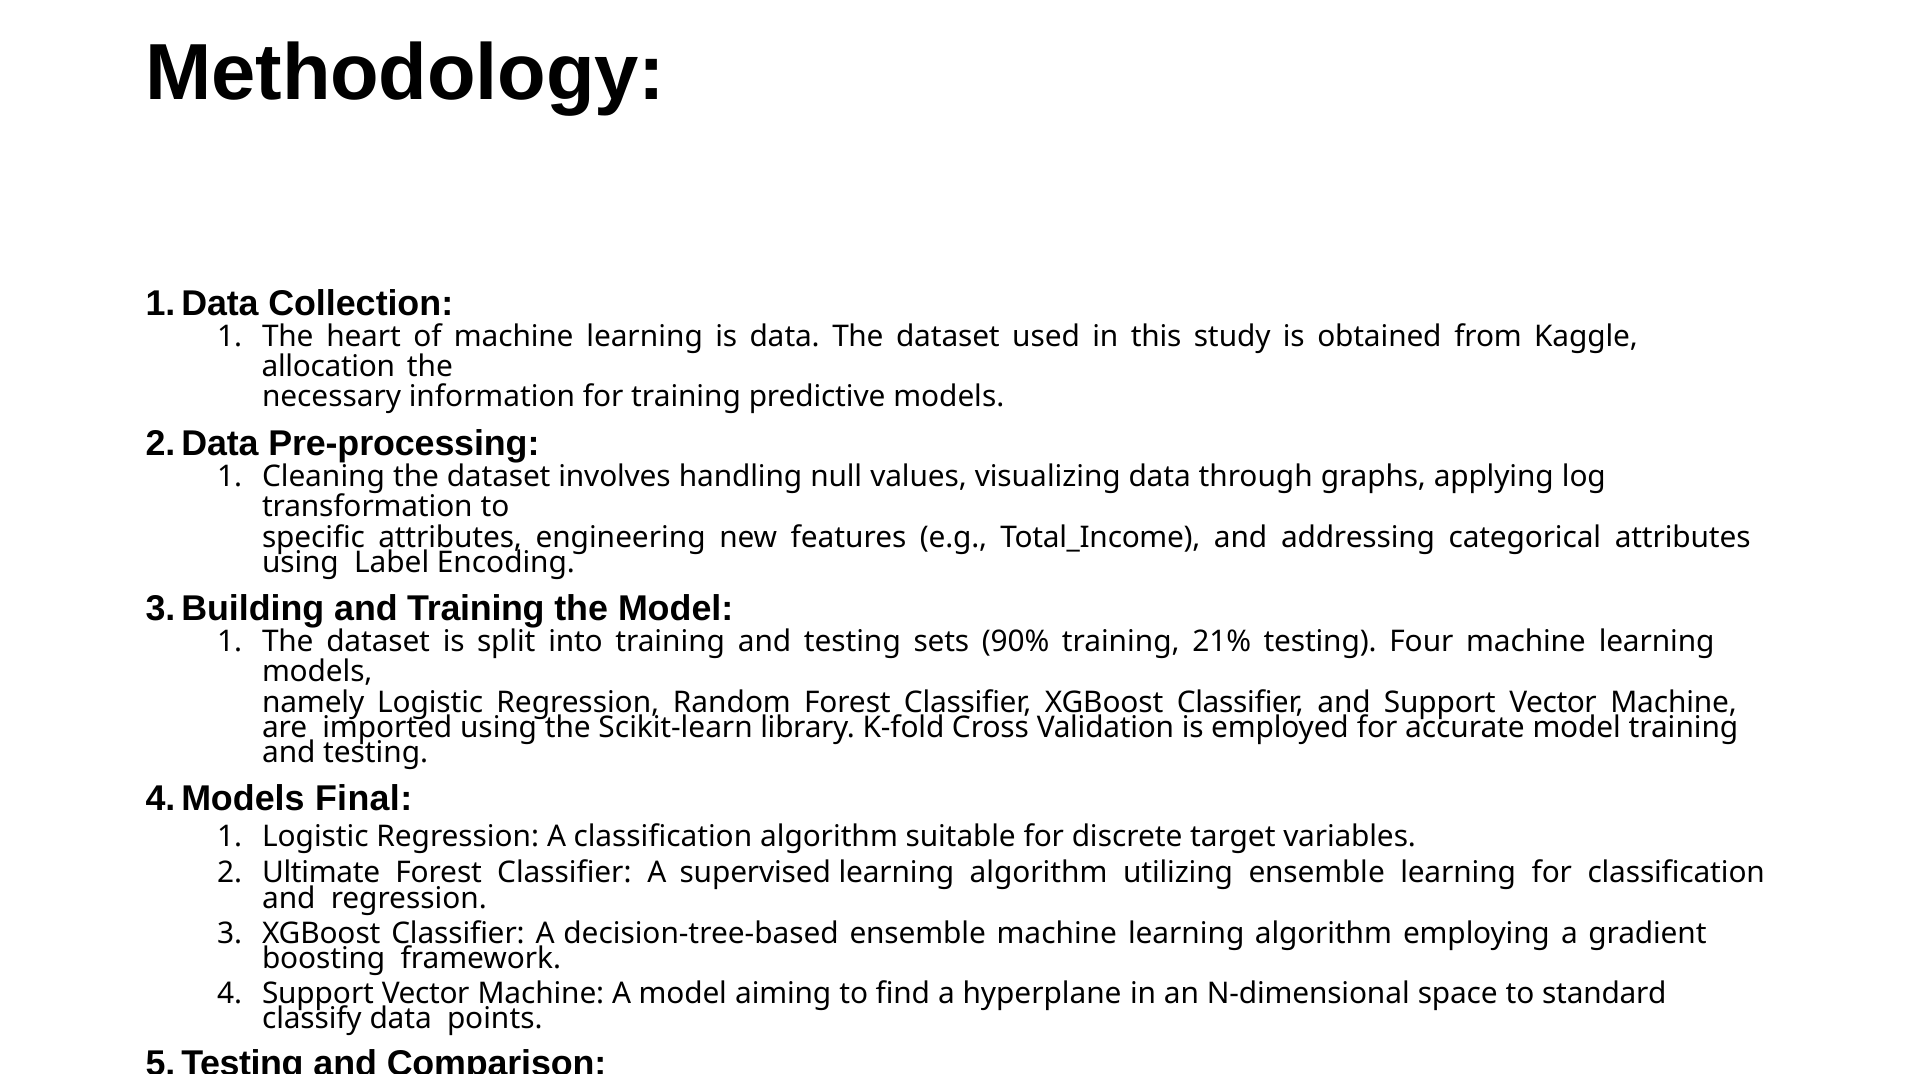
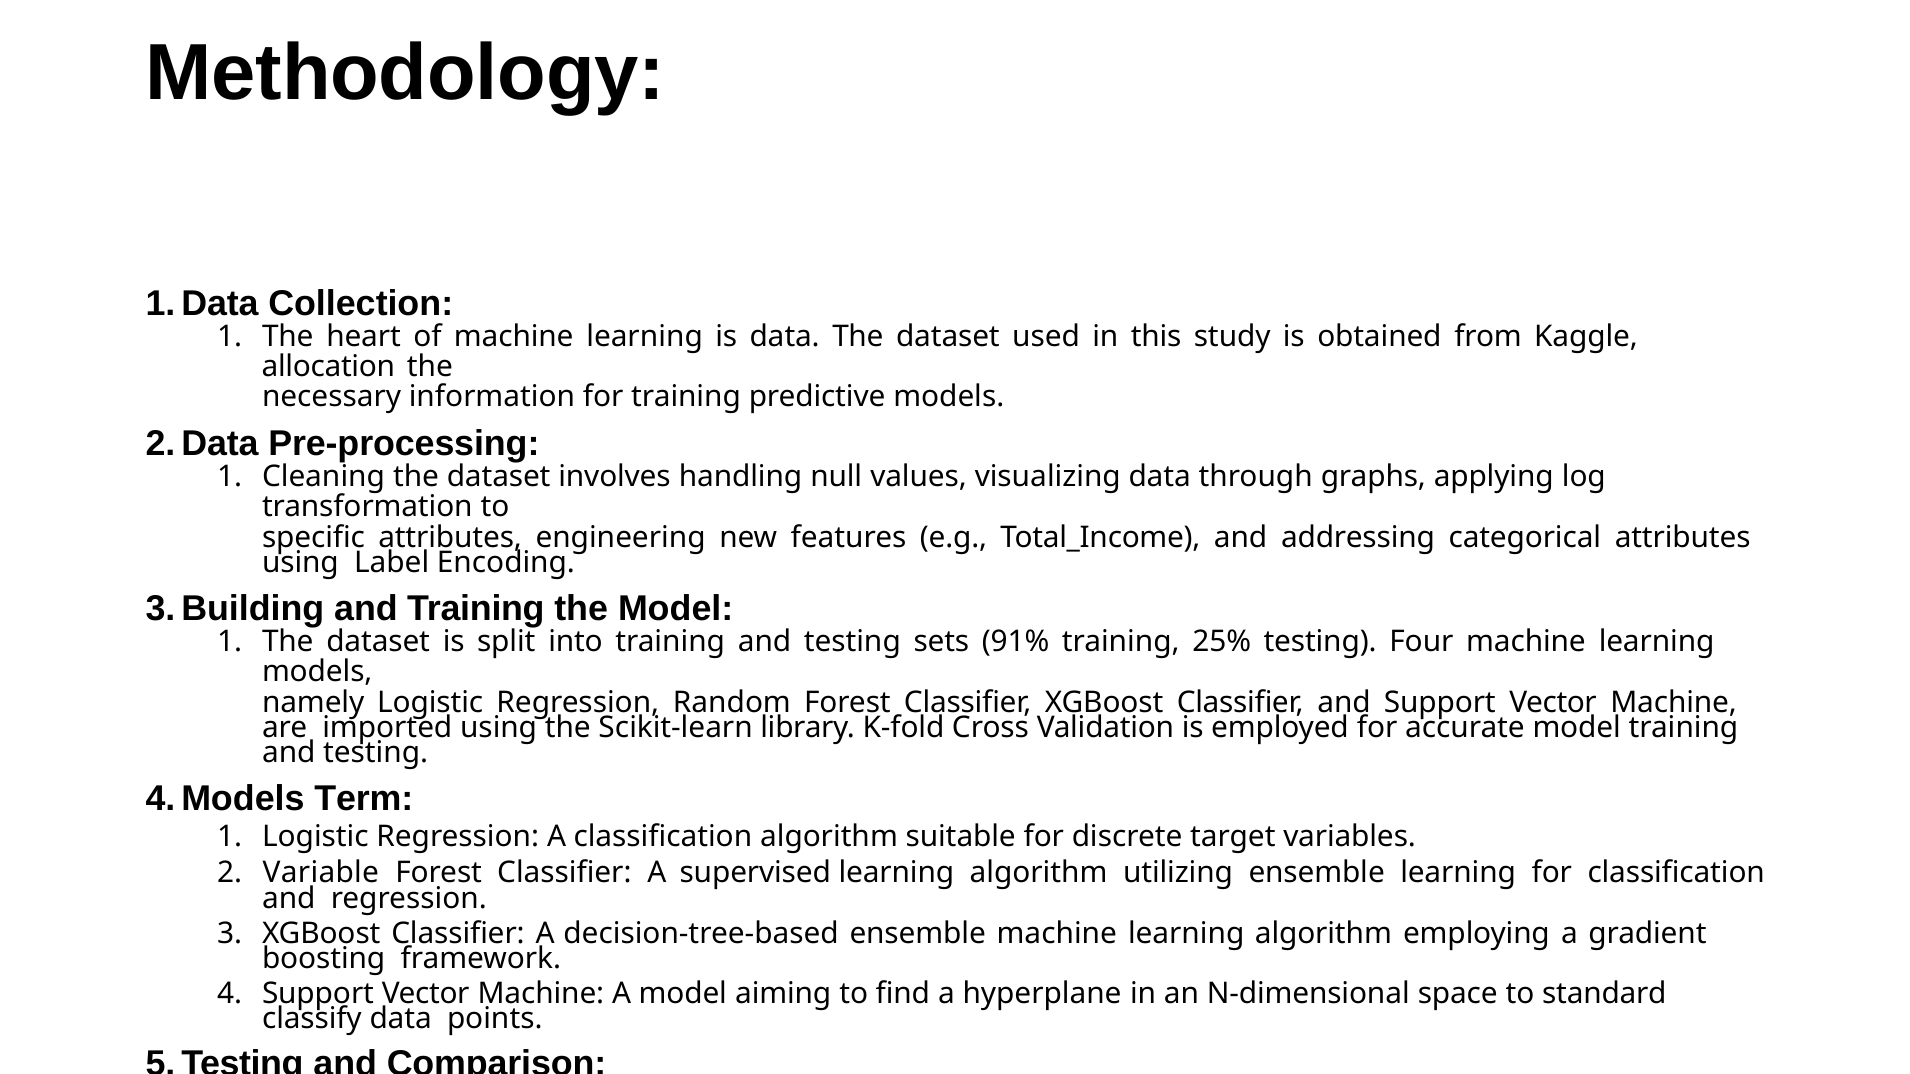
90%: 90% -> 91%
21%: 21% -> 25%
Final: Final -> Term
Ultimate: Ultimate -> Variable
